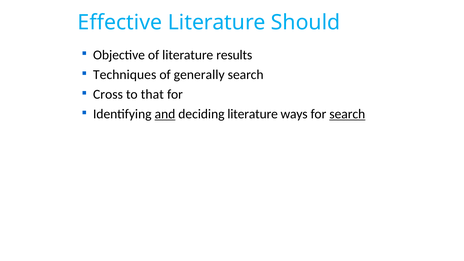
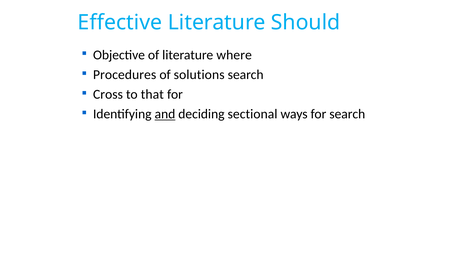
results: results -> where
Techniques: Techniques -> Procedures
generally: generally -> solutions
deciding literature: literature -> sectional
search at (347, 114) underline: present -> none
